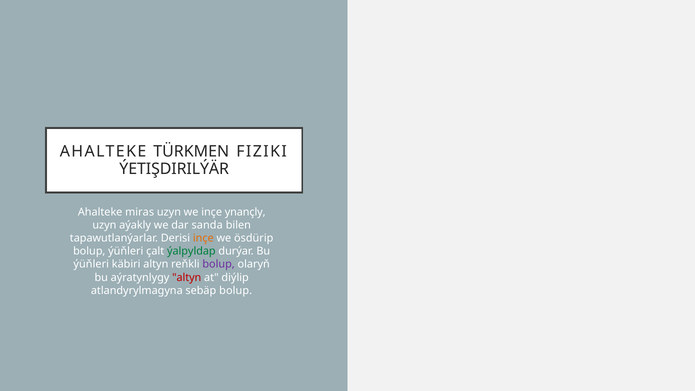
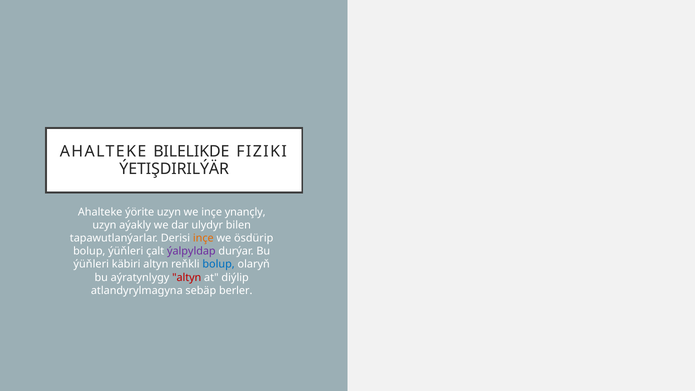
TÜRKMEN: TÜRKMEN -> BILELIKDE
miras: miras -> ýörite
sanda: sanda -> ulydyr
ýalpyldap colour: green -> purple
bolup at (219, 264) colour: purple -> blue
sebäp bolup: bolup -> berler
